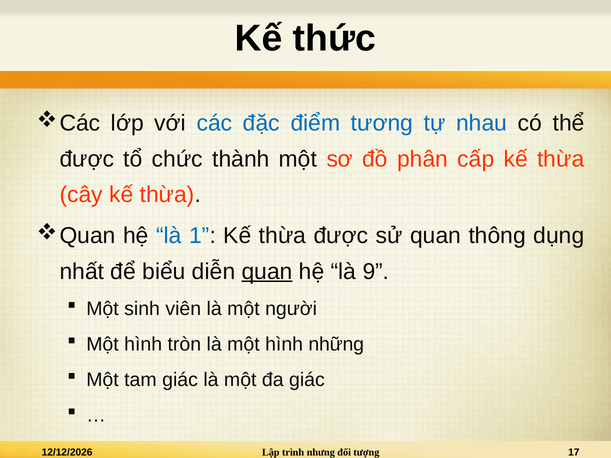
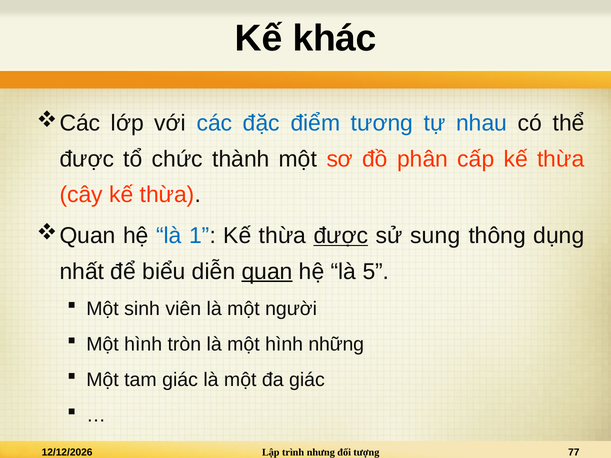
thức: thức -> khác
được at (341, 236) underline: none -> present
sử quan: quan -> sung
9: 9 -> 5
17: 17 -> 77
